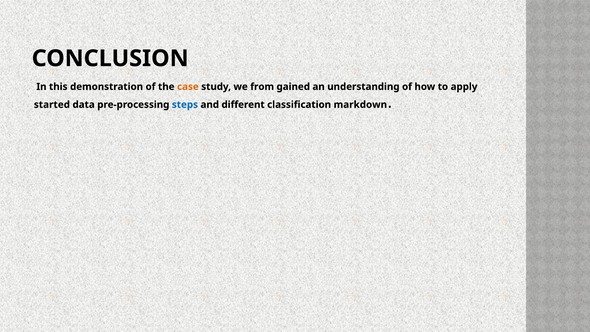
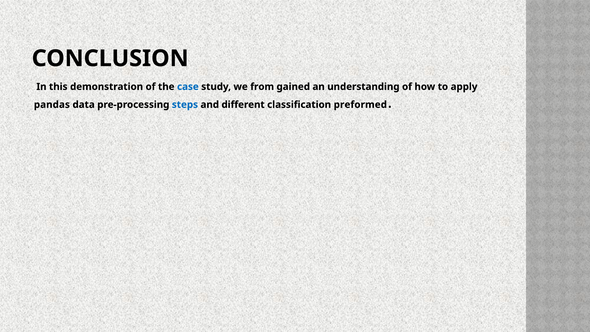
case colour: orange -> blue
started: started -> pandas
markdown: markdown -> preformed
